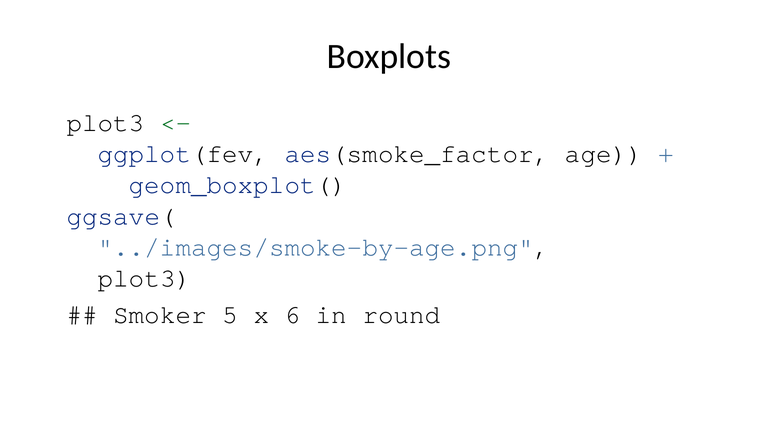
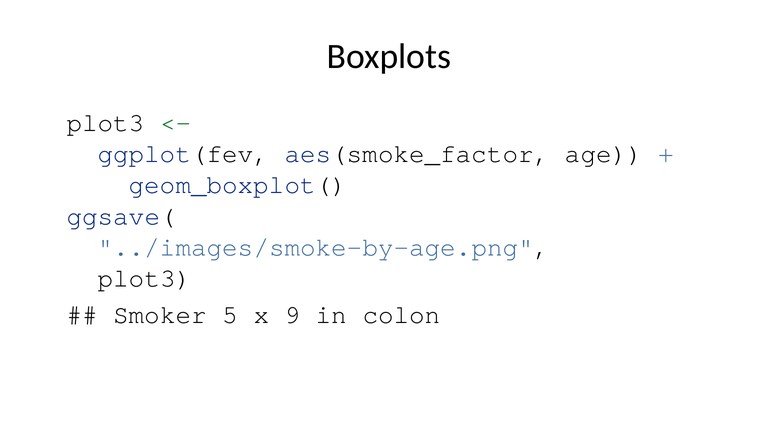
6: 6 -> 9
round: round -> colon
